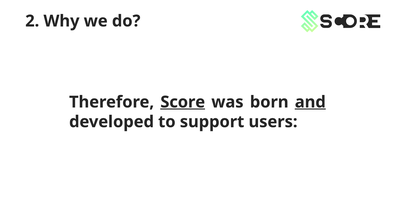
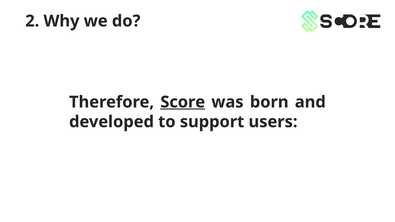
and underline: present -> none
